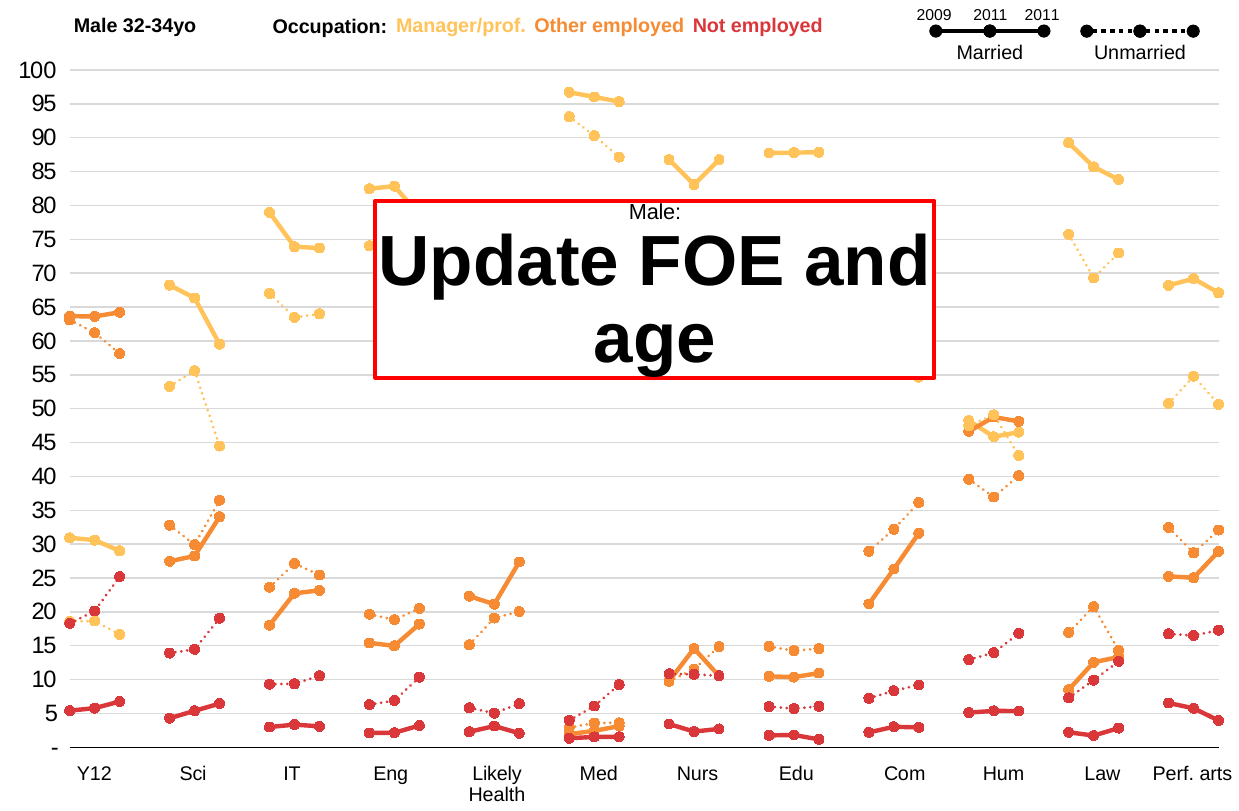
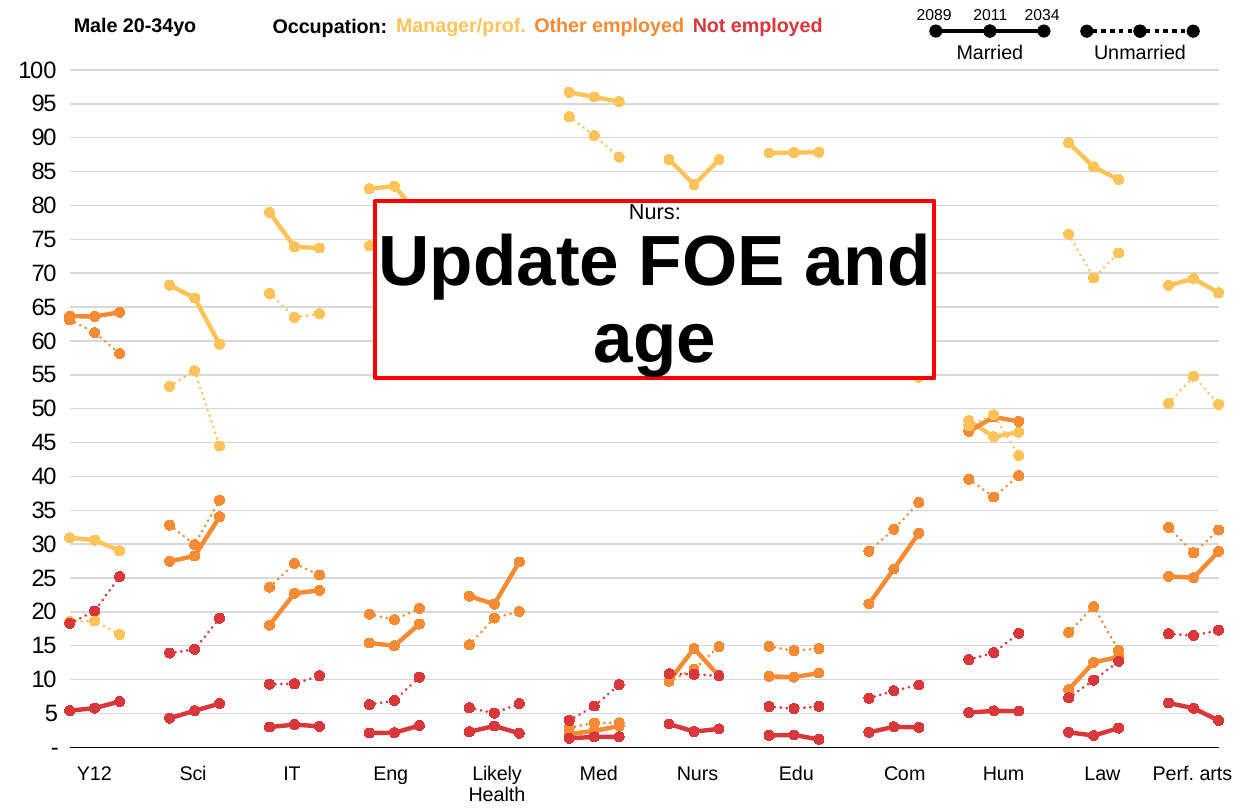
2009: 2009 -> 2089
2011 2011: 2011 -> 2034
32-34yo: 32-34yo -> 20-34yo
Male at (655, 212): Male -> Nurs
